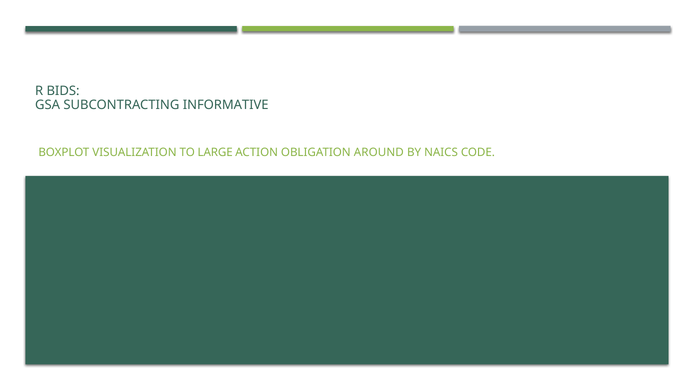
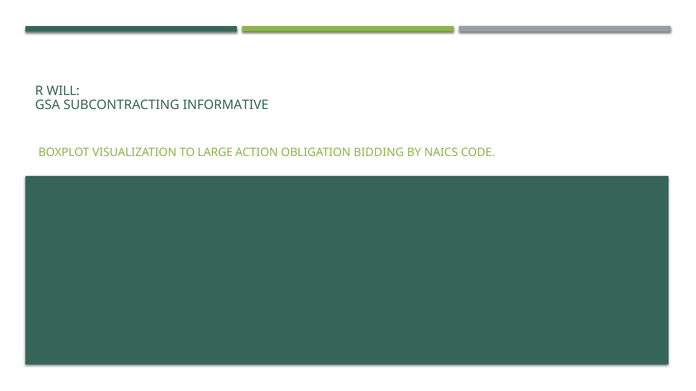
BIDS: BIDS -> WILL
AROUND: AROUND -> BIDDING
